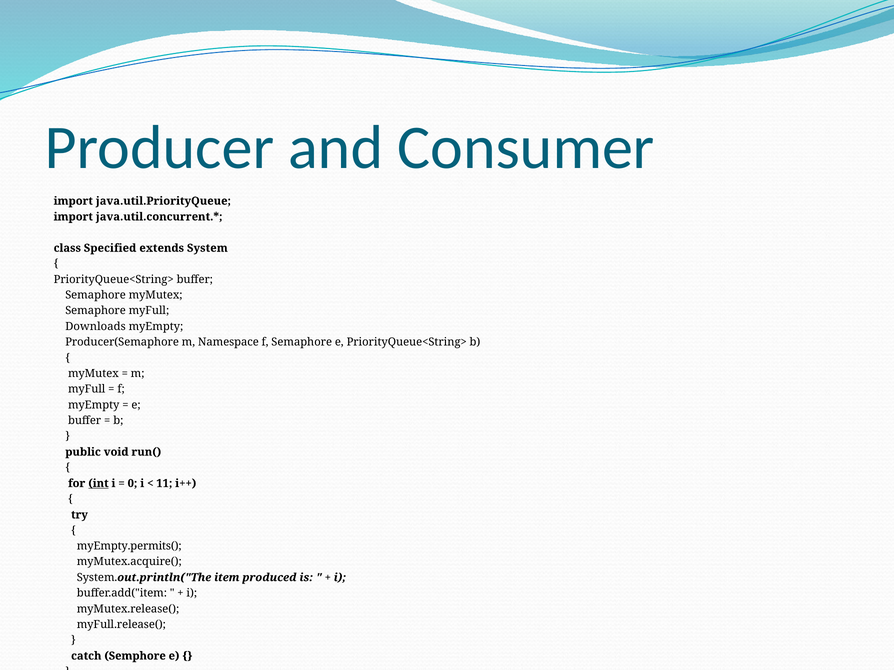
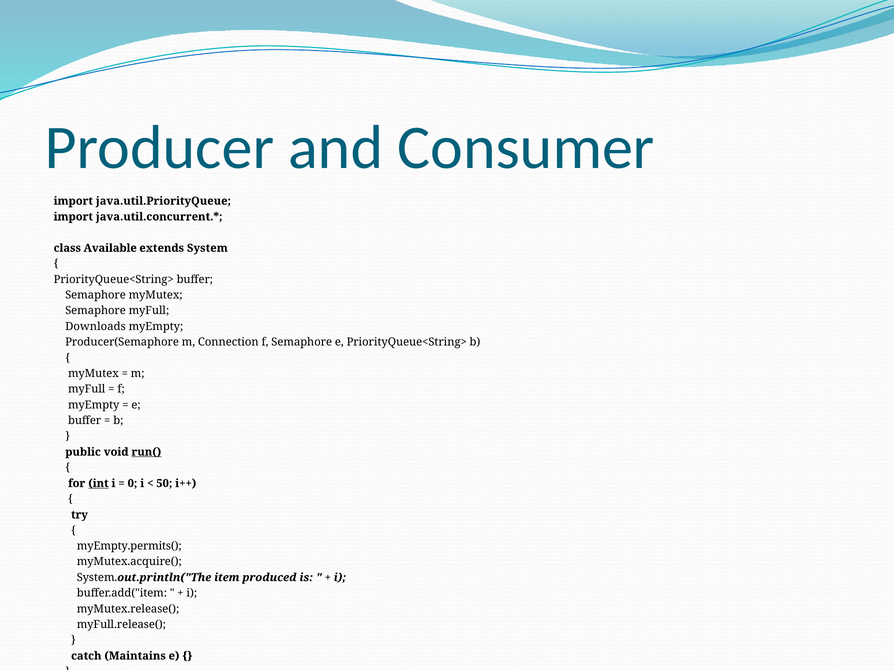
Specified: Specified -> Available
Namespace: Namespace -> Connection
run( at (146, 452) underline: none -> present
11: 11 -> 50
Semphore: Semphore -> Maintains
